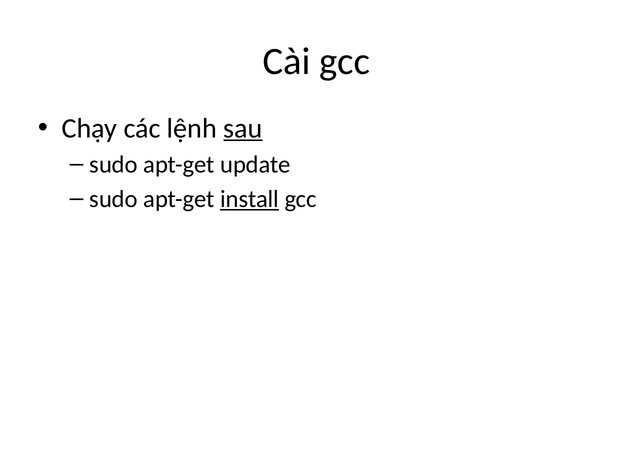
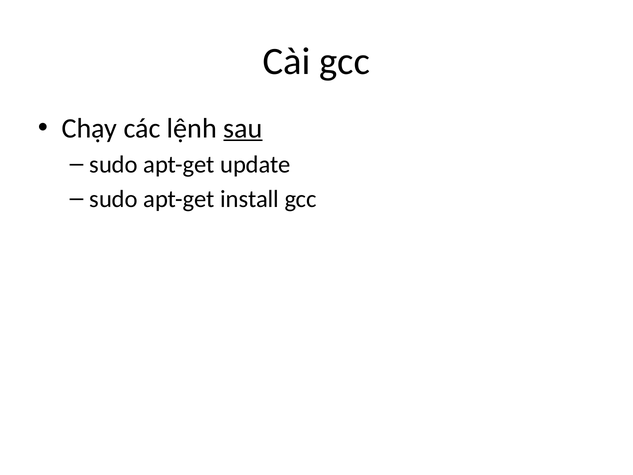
install underline: present -> none
